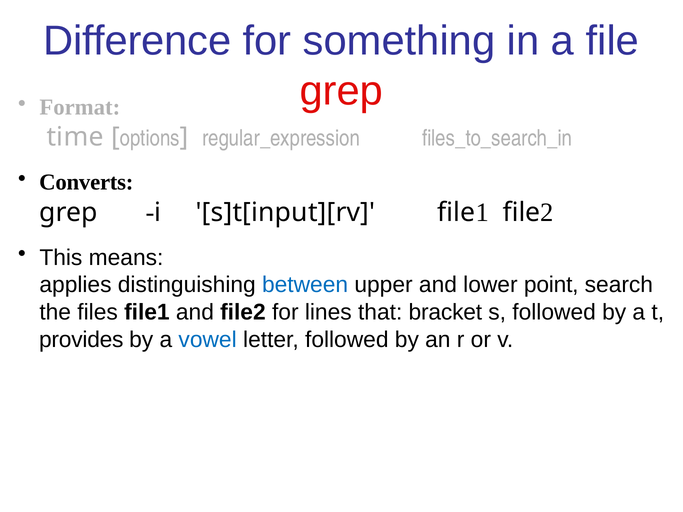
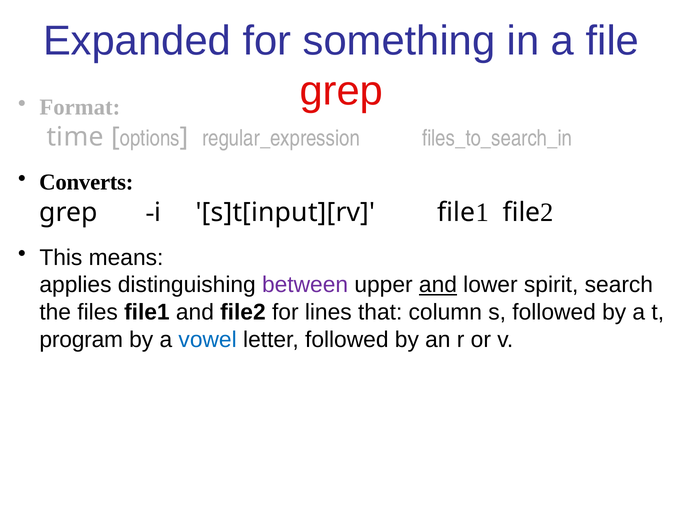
Difference: Difference -> Expanded
between colour: blue -> purple
and at (438, 285) underline: none -> present
point: point -> spirit
bracket: bracket -> column
provides: provides -> program
